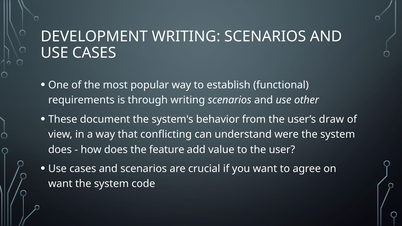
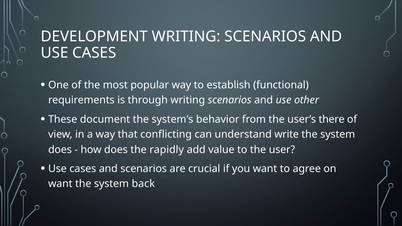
draw: draw -> there
were: were -> write
feature: feature -> rapidly
code: code -> back
